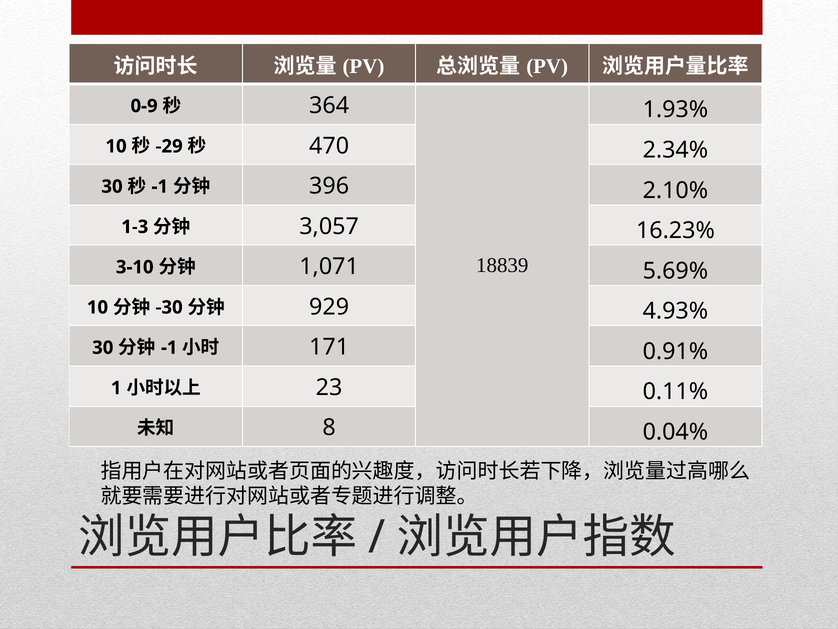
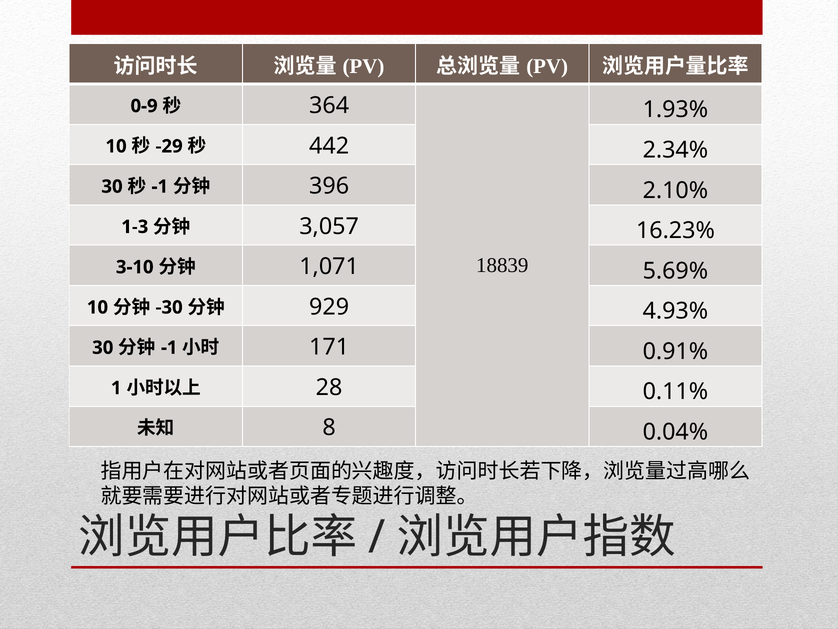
470: 470 -> 442
23: 23 -> 28
